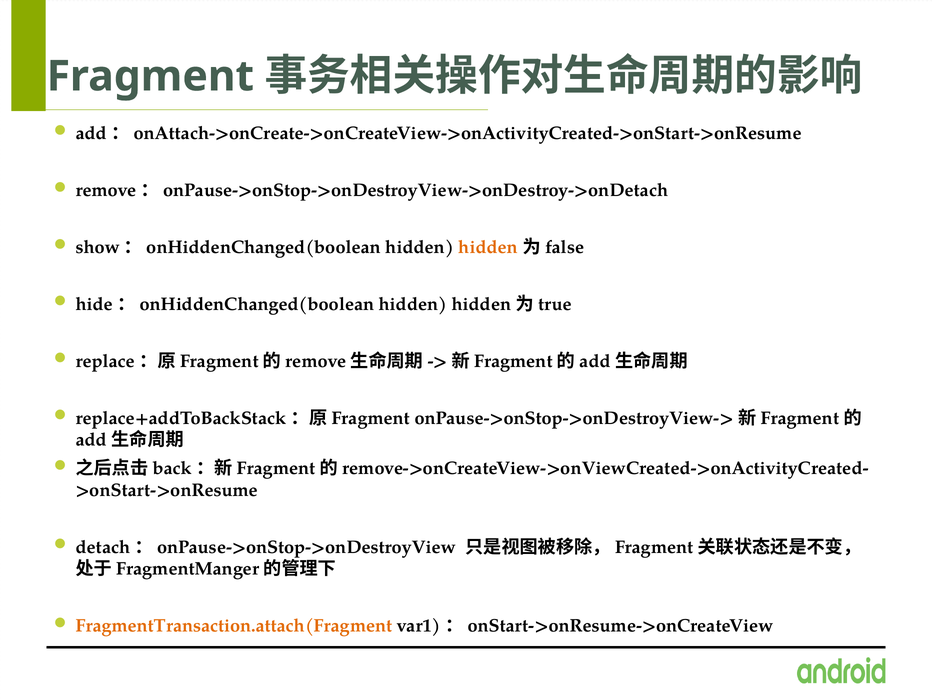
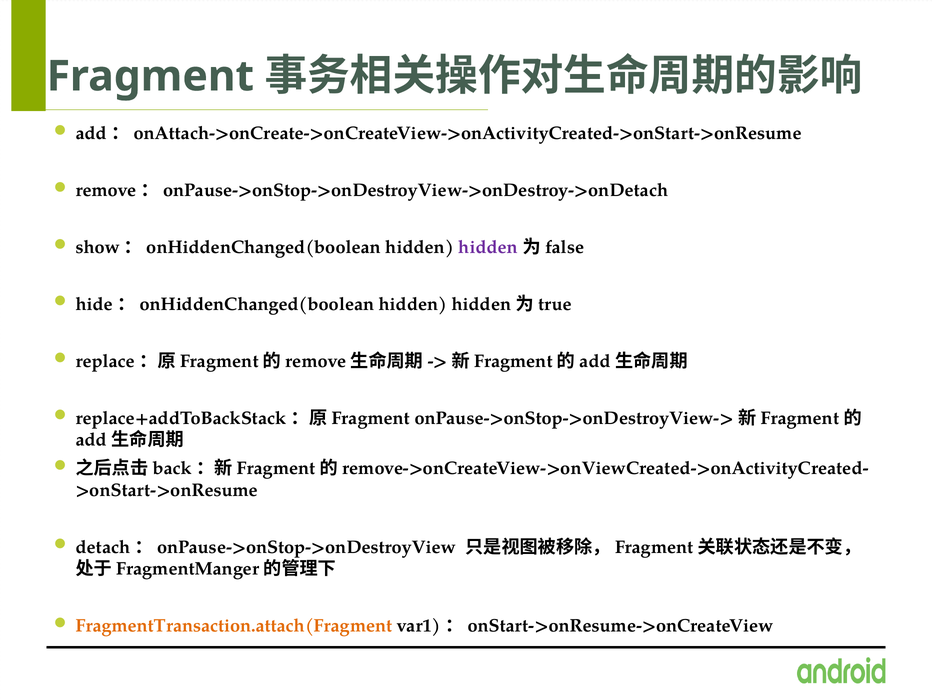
hidden at (488, 247) colour: orange -> purple
